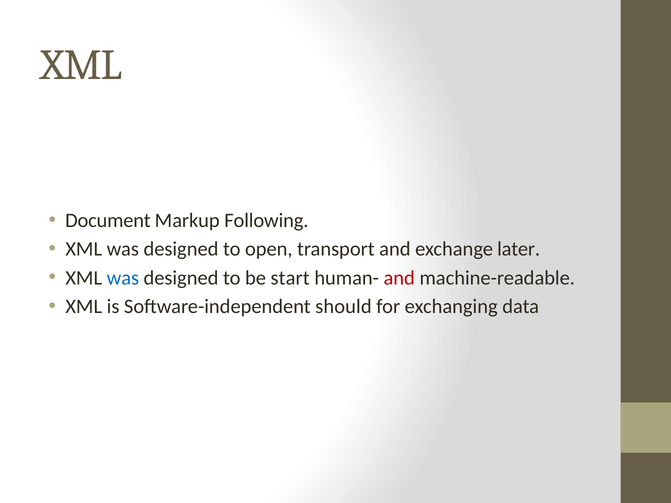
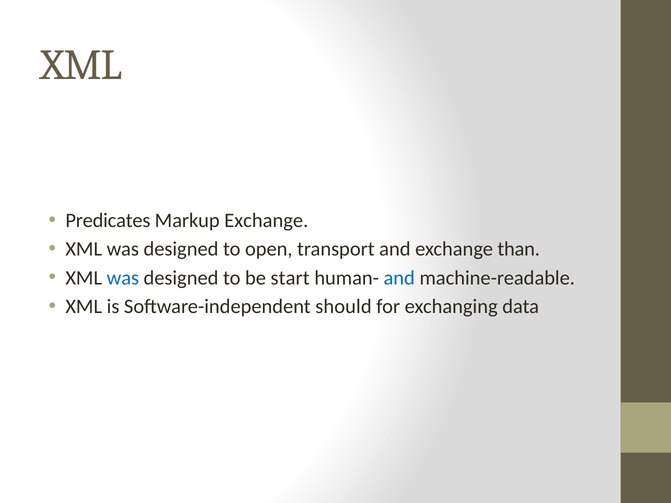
Document: Document -> Predicates
Markup Following: Following -> Exchange
later: later -> than
and at (399, 278) colour: red -> blue
